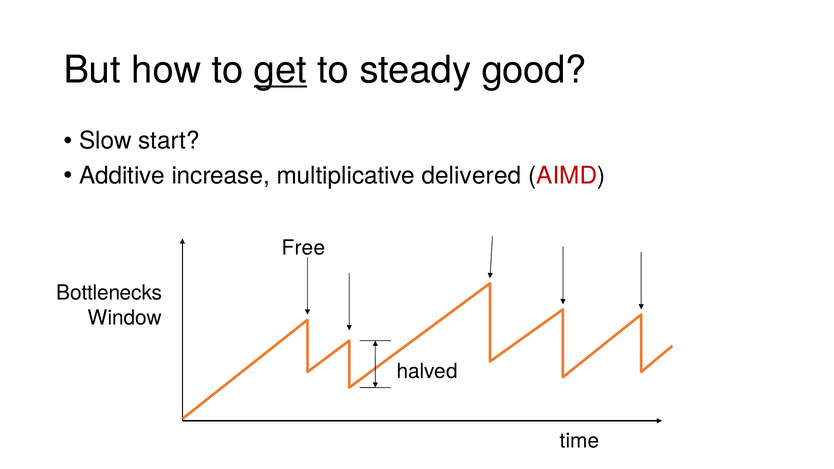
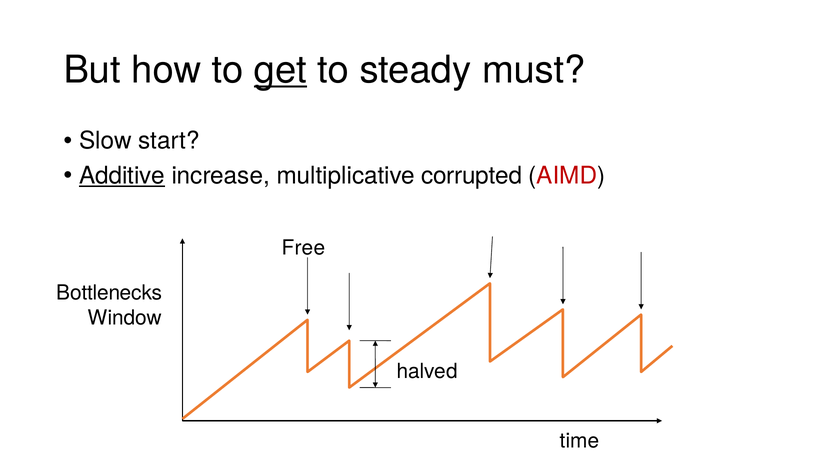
good: good -> must
Additive underline: none -> present
delivered: delivered -> corrupted
